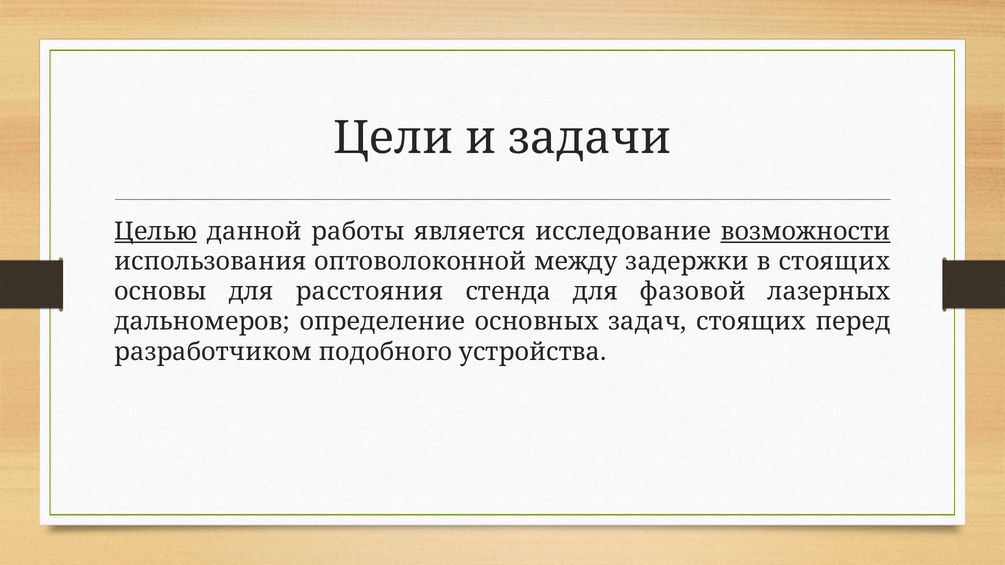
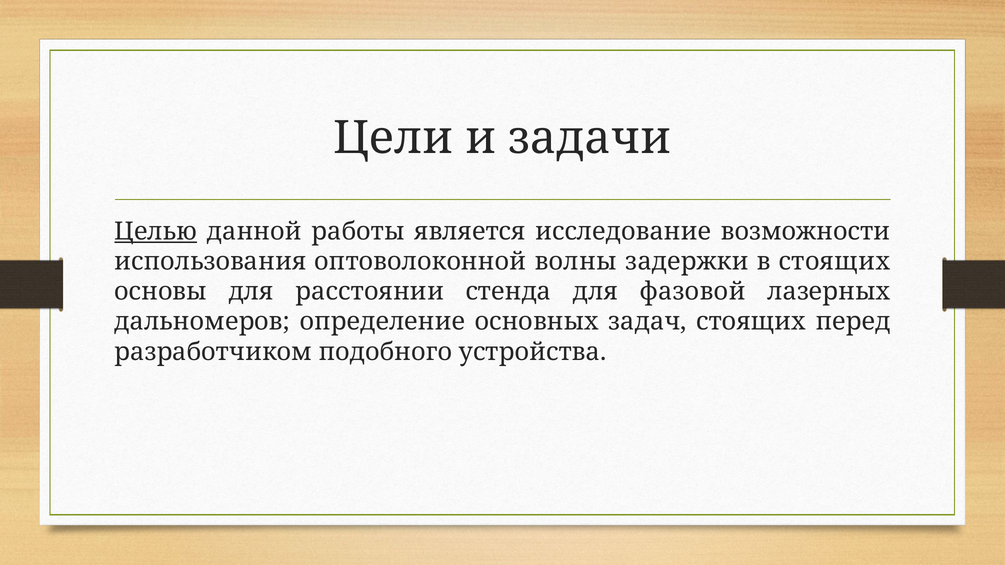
возможности underline: present -> none
между: между -> волны
расстояния: расстояния -> расстоянии
